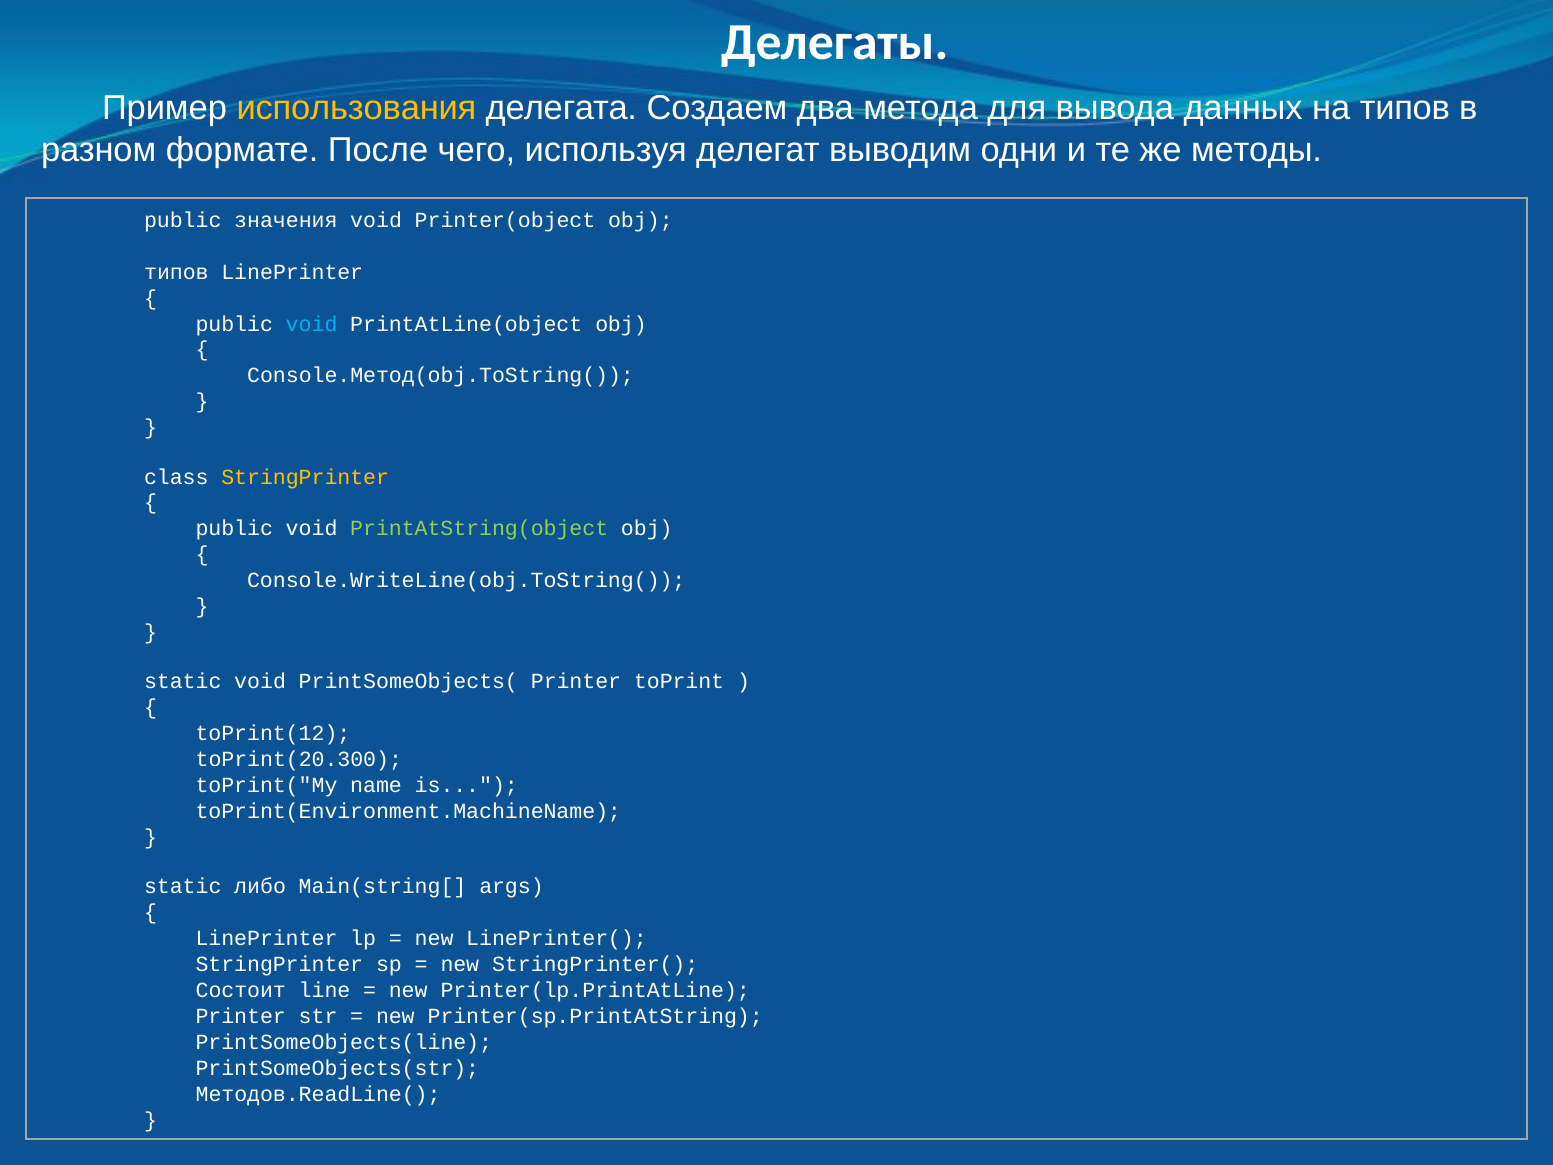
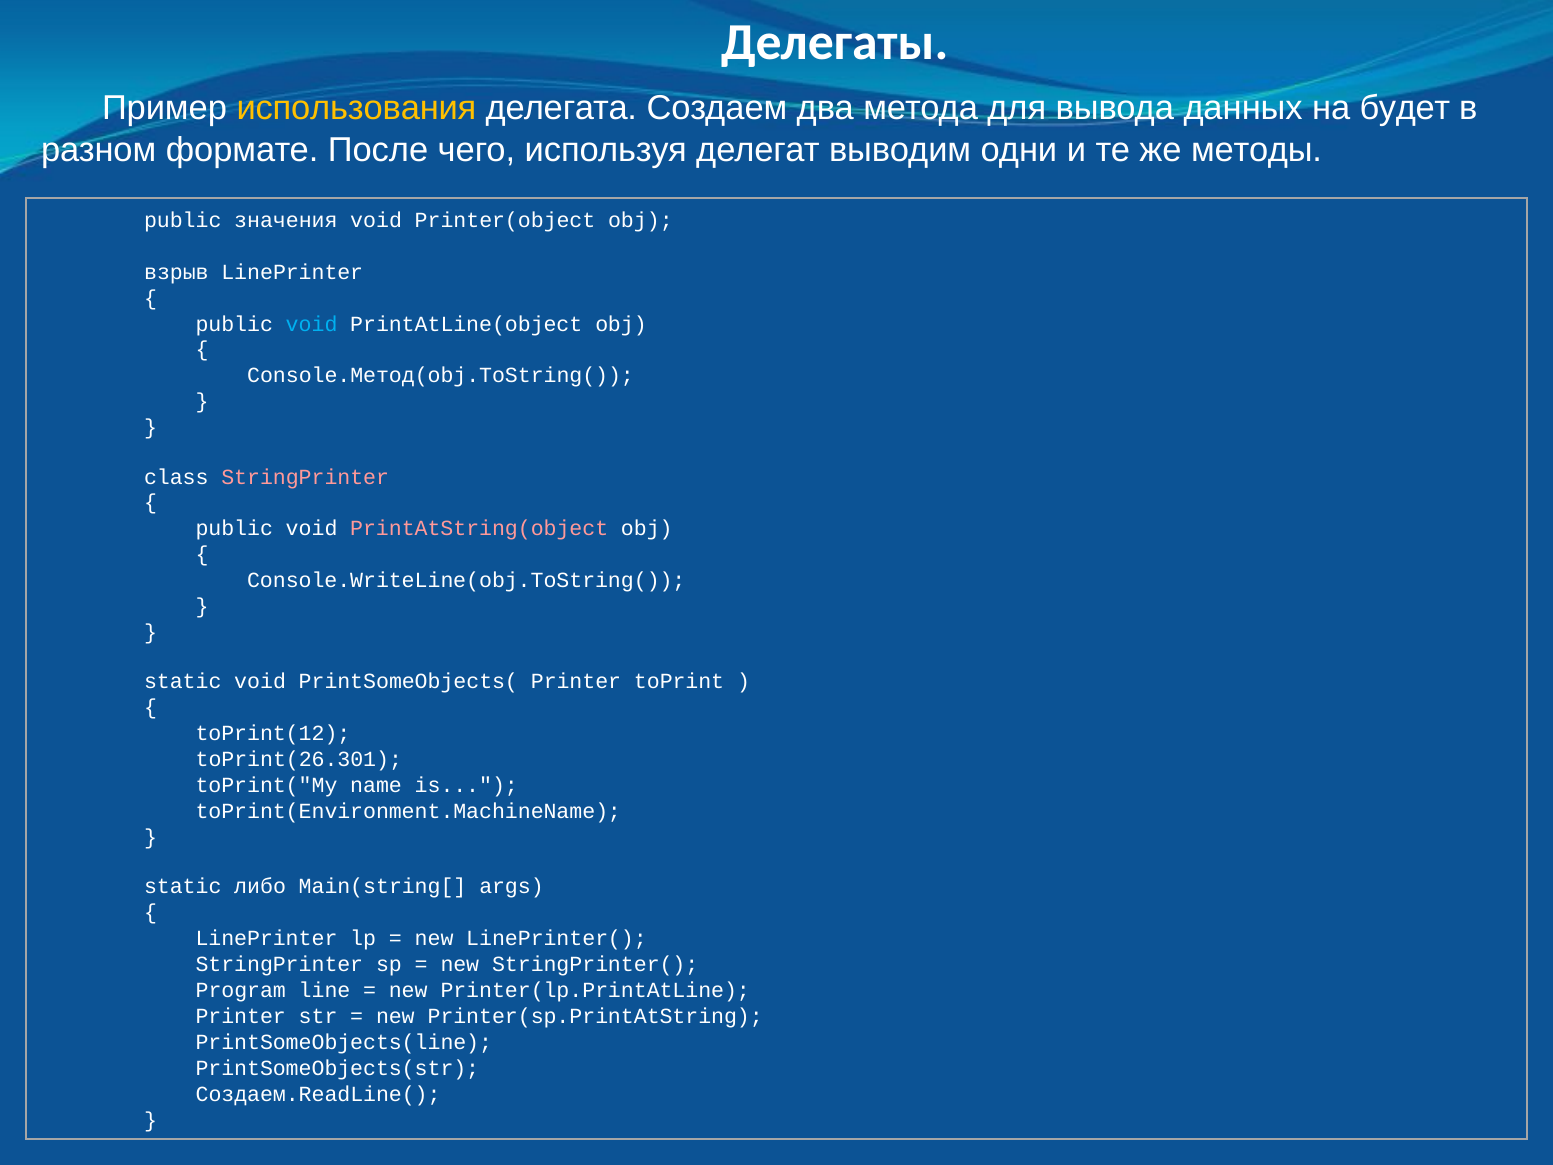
на типов: типов -> будет
типов at (176, 272): типов -> взрыв
StringPrinter at (305, 477) colour: yellow -> pink
PrintAtString(object colour: light green -> pink
toPrint(20.300: toPrint(20.300 -> toPrint(26.301
Состоит: Состоит -> Program
Методов.ReadLine(: Методов.ReadLine( -> Создаем.ReadLine(
